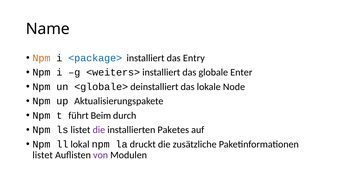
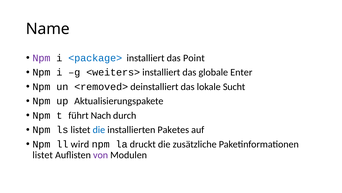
Npm at (41, 58) colour: orange -> purple
Entry: Entry -> Point
<globale>: <globale> -> <removed>
Node: Node -> Sucht
Beim: Beim -> Nach
die at (99, 130) colour: purple -> blue
lokal: lokal -> wird
